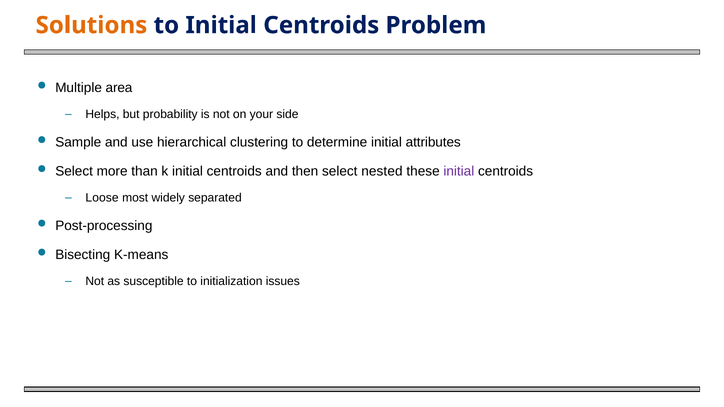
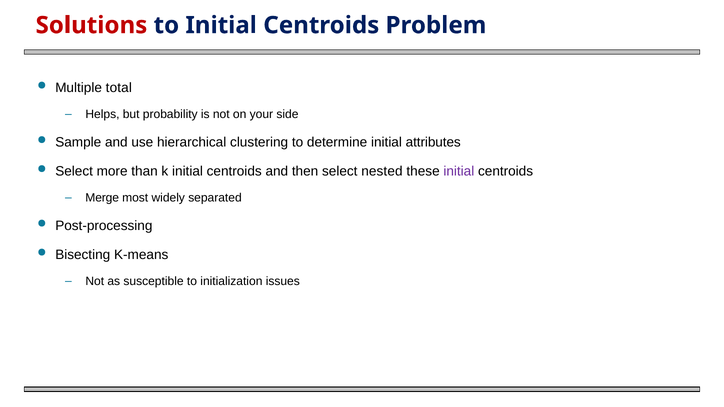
Solutions colour: orange -> red
area: area -> total
Loose: Loose -> Merge
